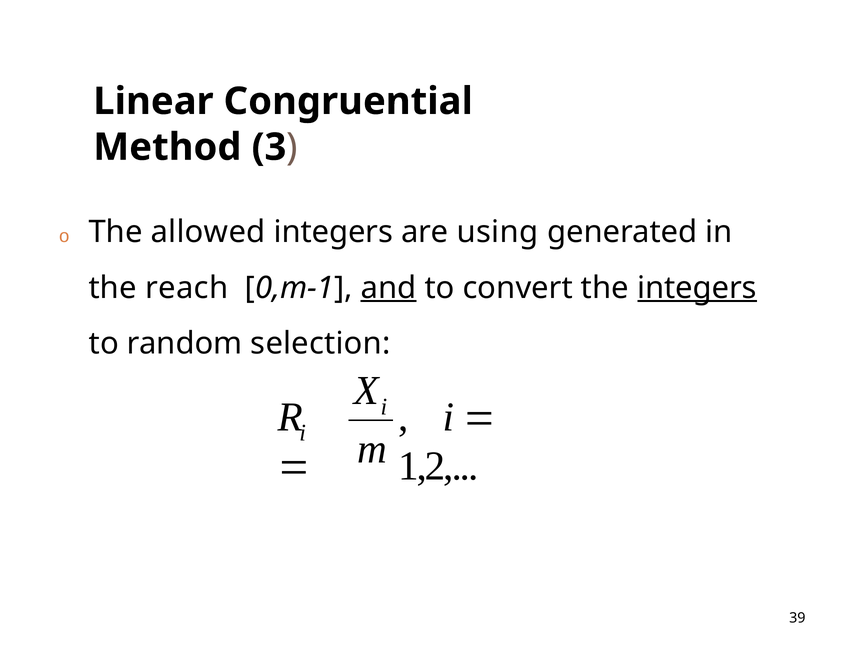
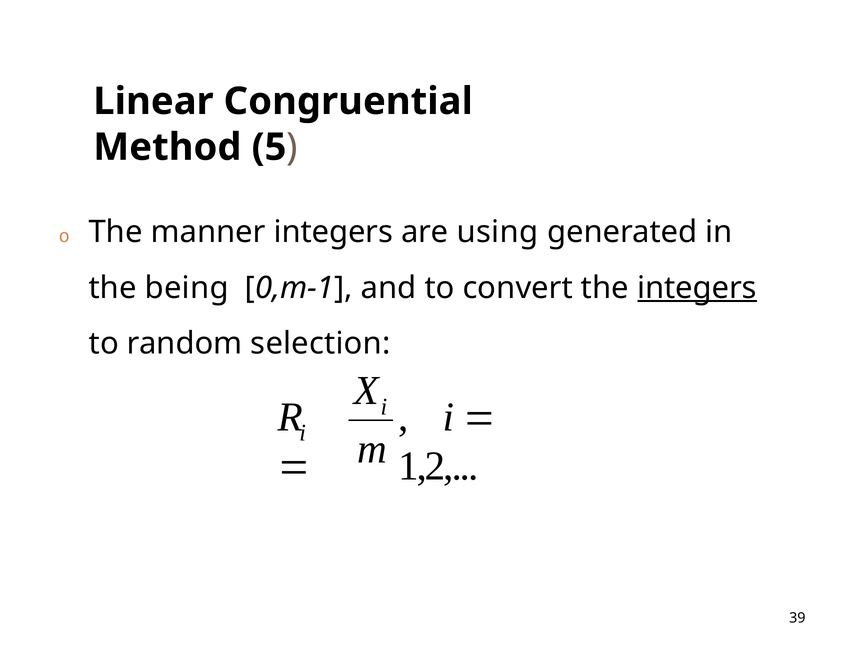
3: 3 -> 5
allowed: allowed -> manner
reach: reach -> being
and underline: present -> none
